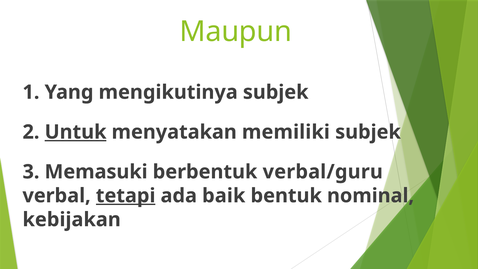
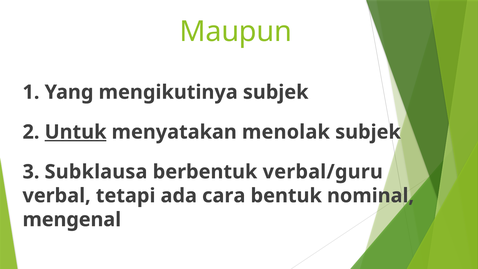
memiliki: memiliki -> menolak
Memasuki: Memasuki -> Subklausa
tetapi underline: present -> none
baik: baik -> cara
kebijakan: kebijakan -> mengenal
